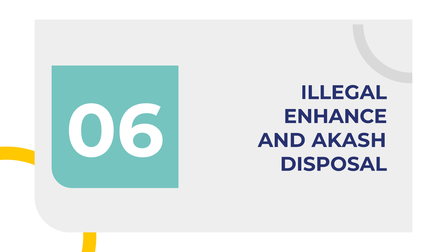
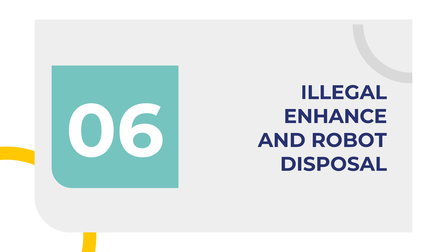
AKASH: AKASH -> ROBOT
